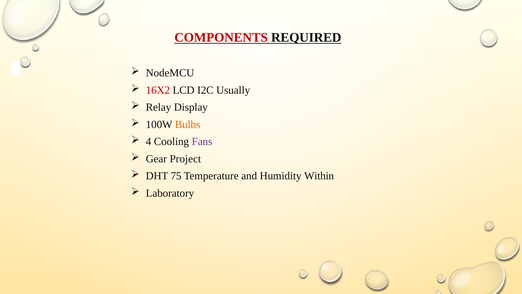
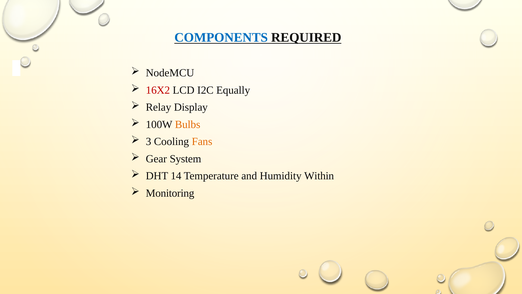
COMPONENTS colour: red -> blue
Usually: Usually -> Equally
4: 4 -> 3
Fans colour: purple -> orange
Project: Project -> System
75: 75 -> 14
Laboratory: Laboratory -> Monitoring
